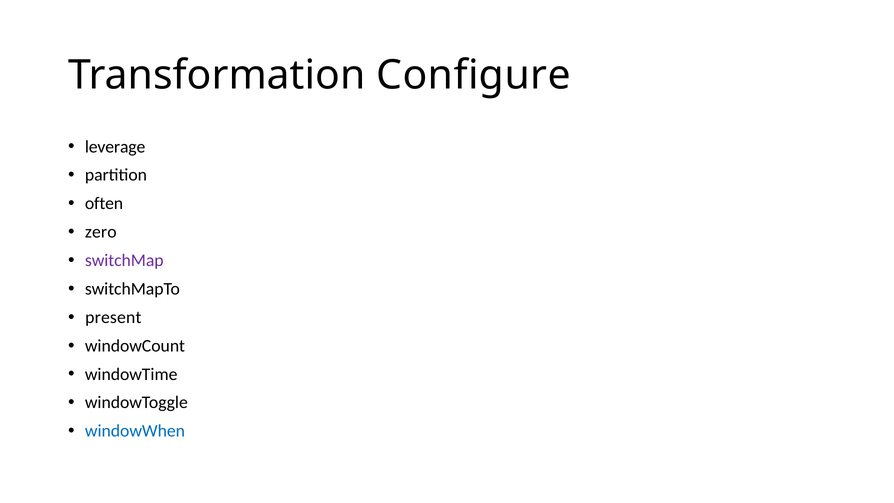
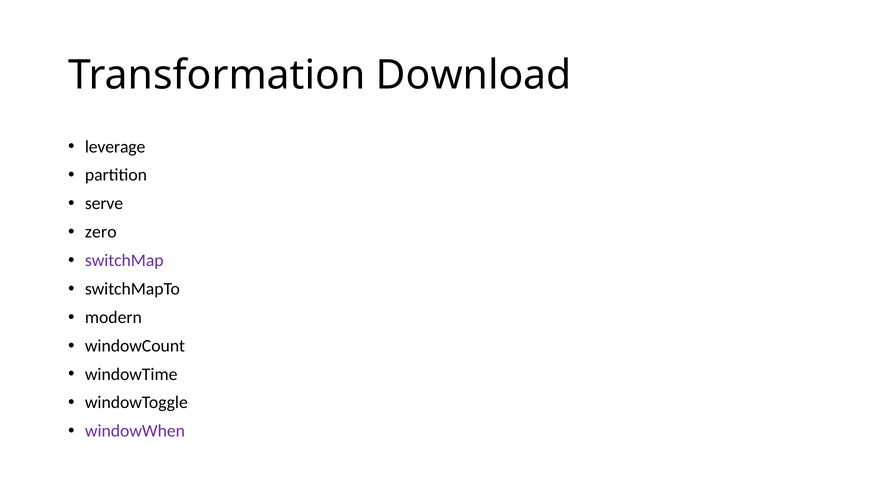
Configure: Configure -> Download
often: often -> serve
present: present -> modern
windowWhen colour: blue -> purple
